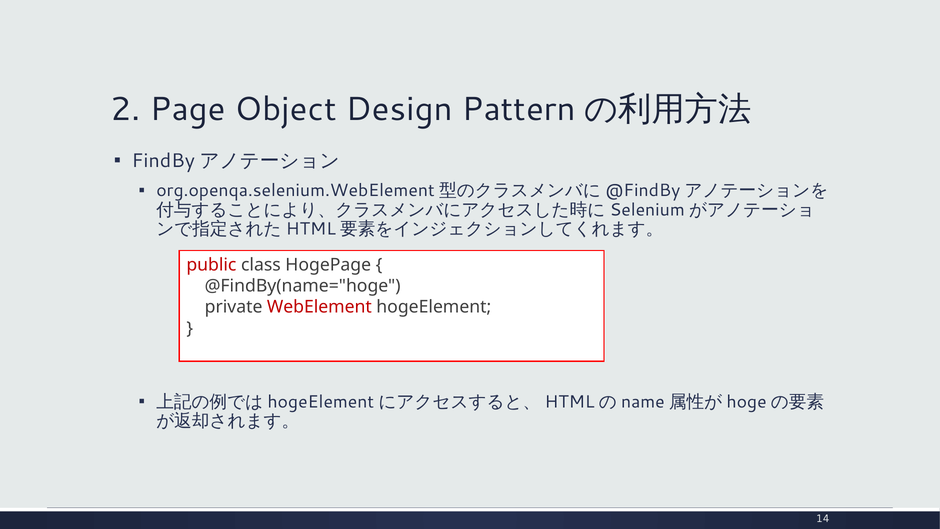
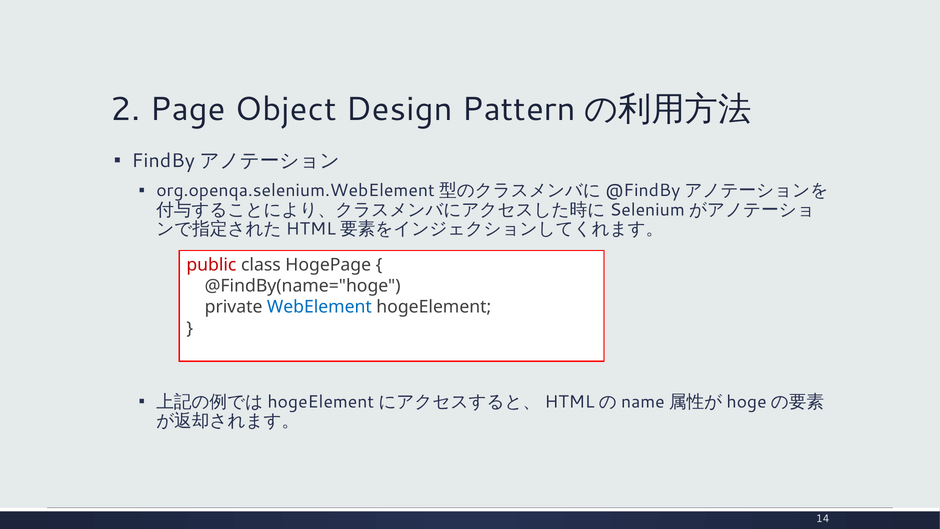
WebElement colour: red -> blue
